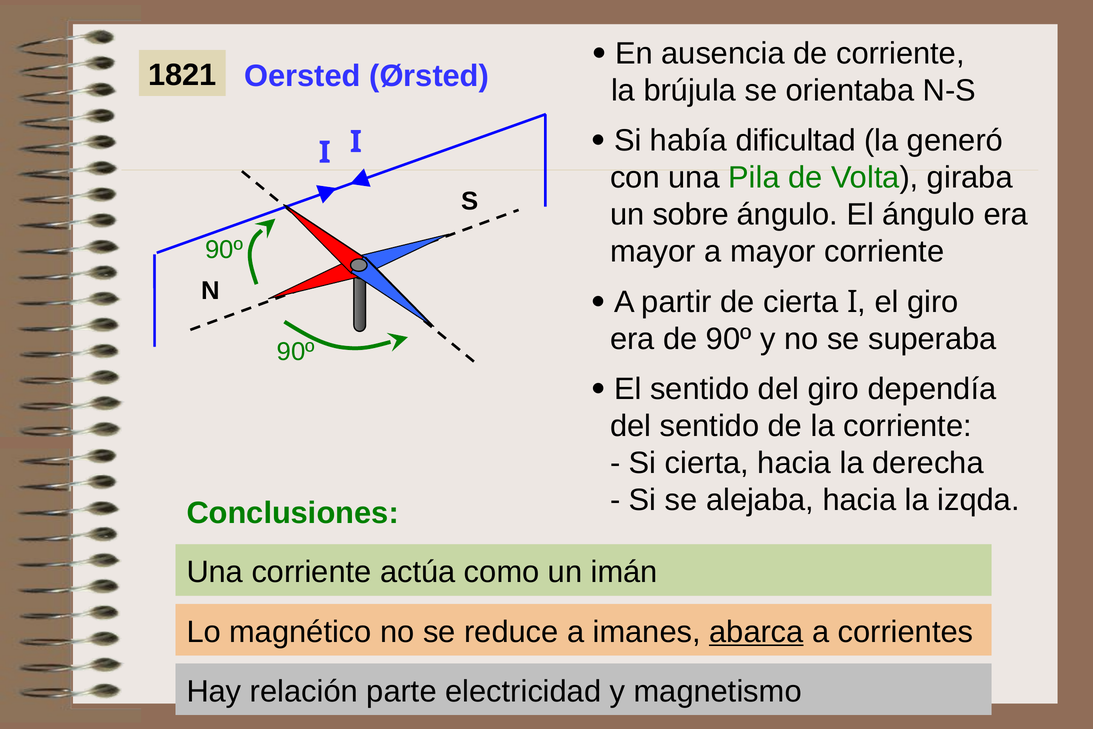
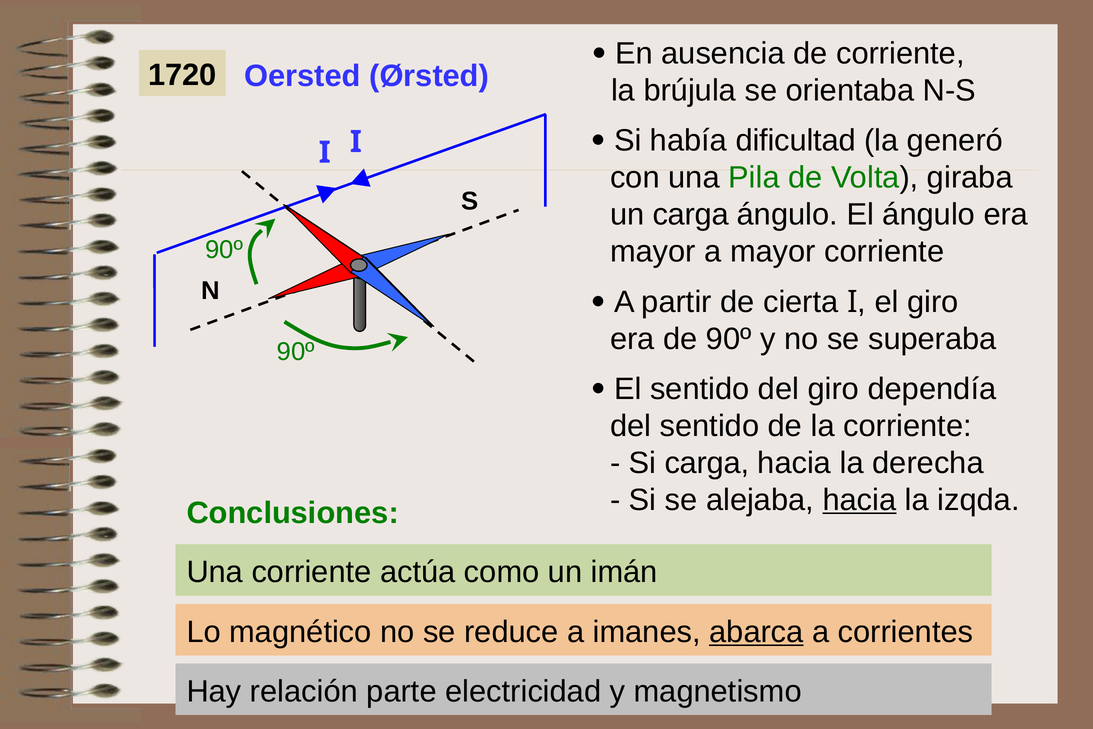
1821: 1821 -> 1720
un sobre: sobre -> carga
Si cierta: cierta -> carga
hacia at (859, 500) underline: none -> present
